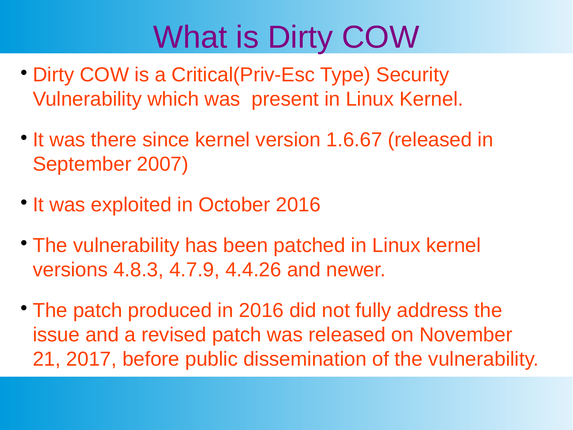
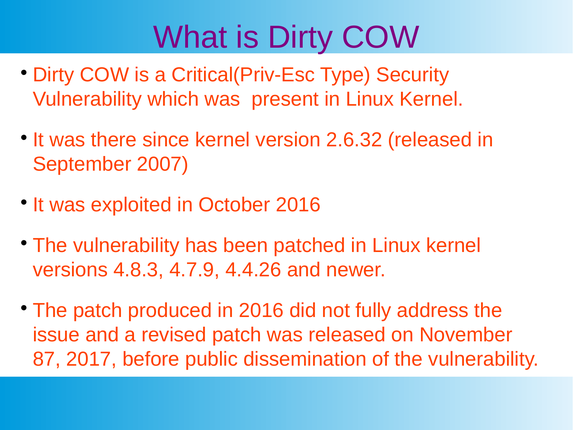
1.6.67: 1.6.67 -> 2.6.32
21: 21 -> 87
